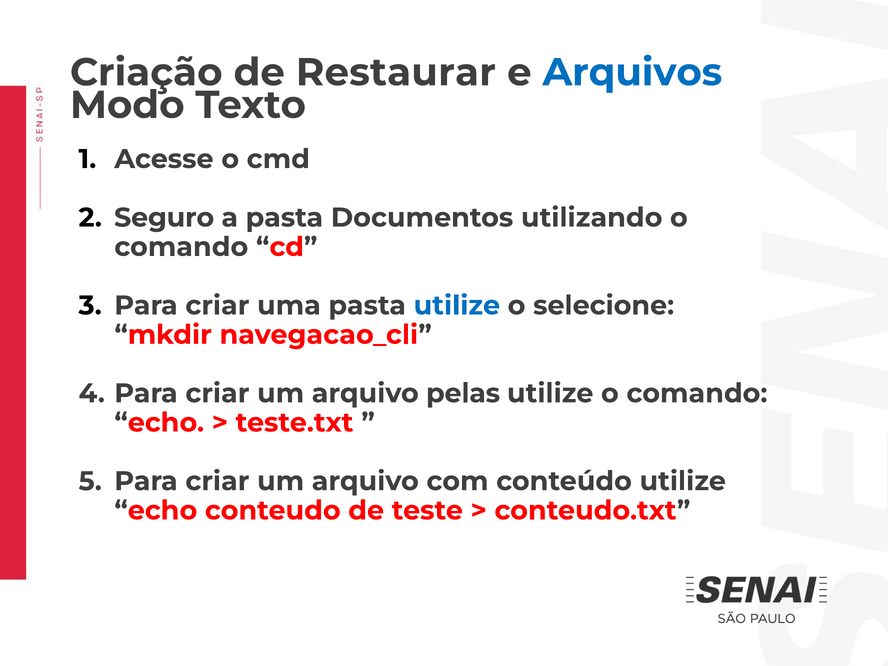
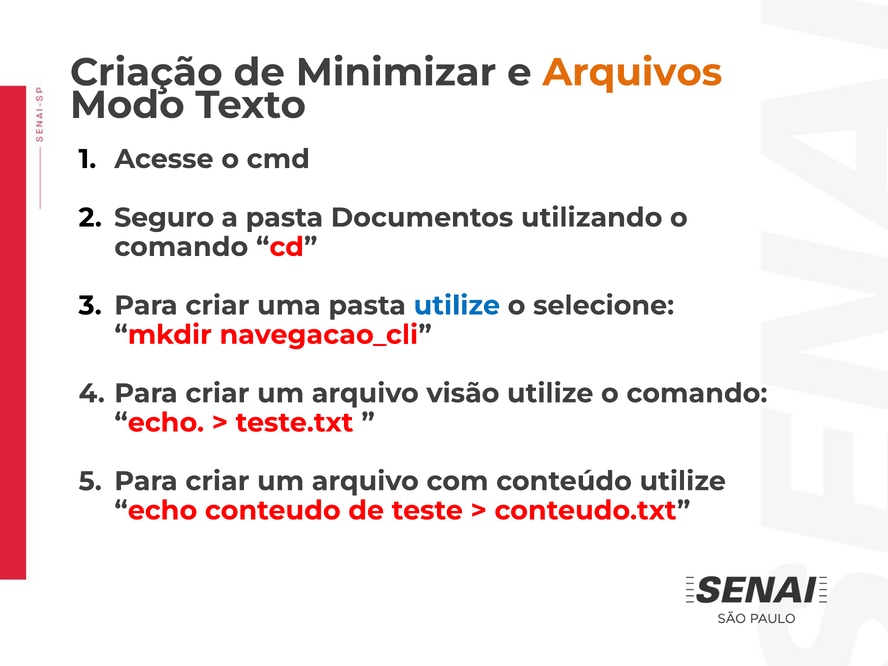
Restaurar: Restaurar -> Minimizar
Arquivos colour: blue -> orange
pelas: pelas -> visão
